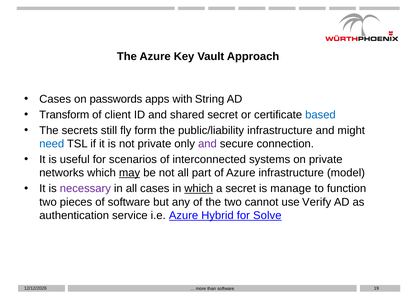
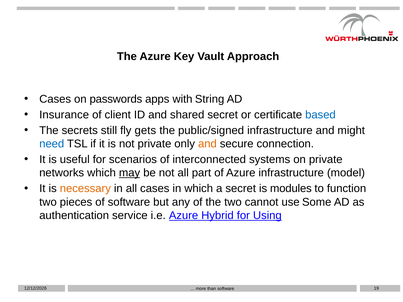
Transform: Transform -> Insurance
form: form -> gets
public/liability: public/liability -> public/signed
and at (207, 144) colour: purple -> orange
necessary colour: purple -> orange
which at (199, 189) underline: present -> none
manage: manage -> modules
Verify: Verify -> Some
Solve: Solve -> Using
